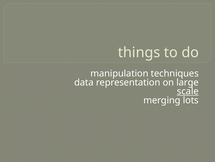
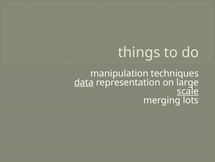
data underline: none -> present
